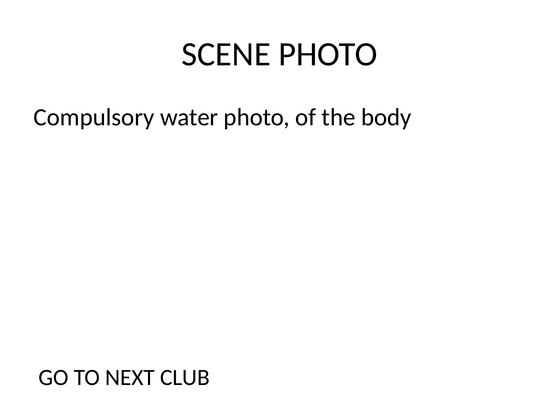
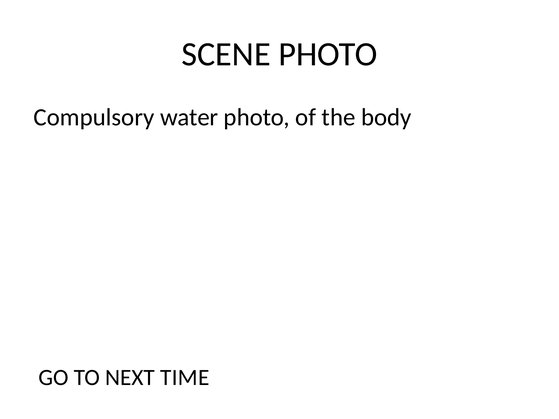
CLUB: CLUB -> TIME
